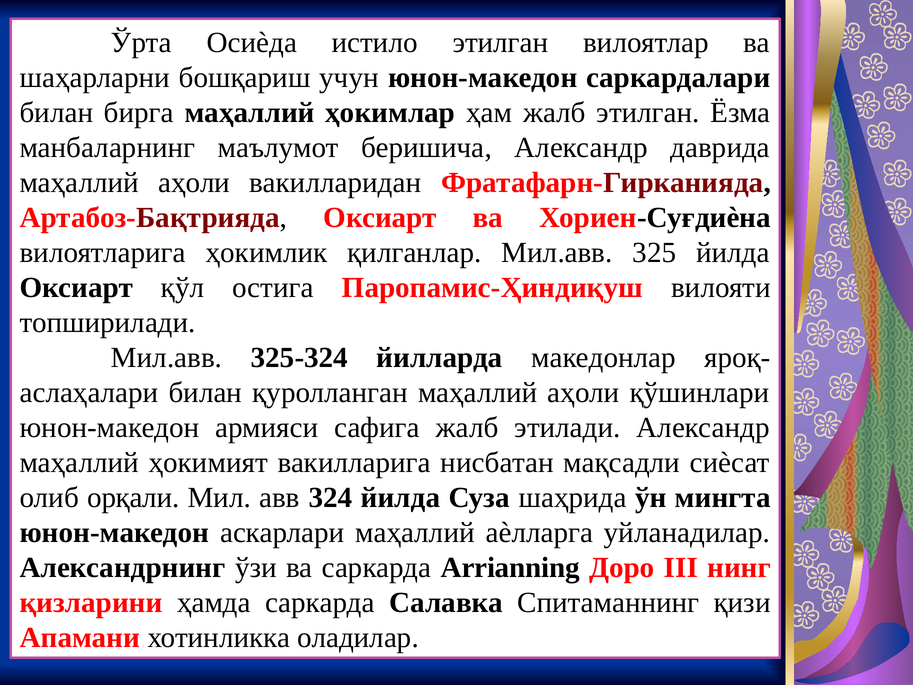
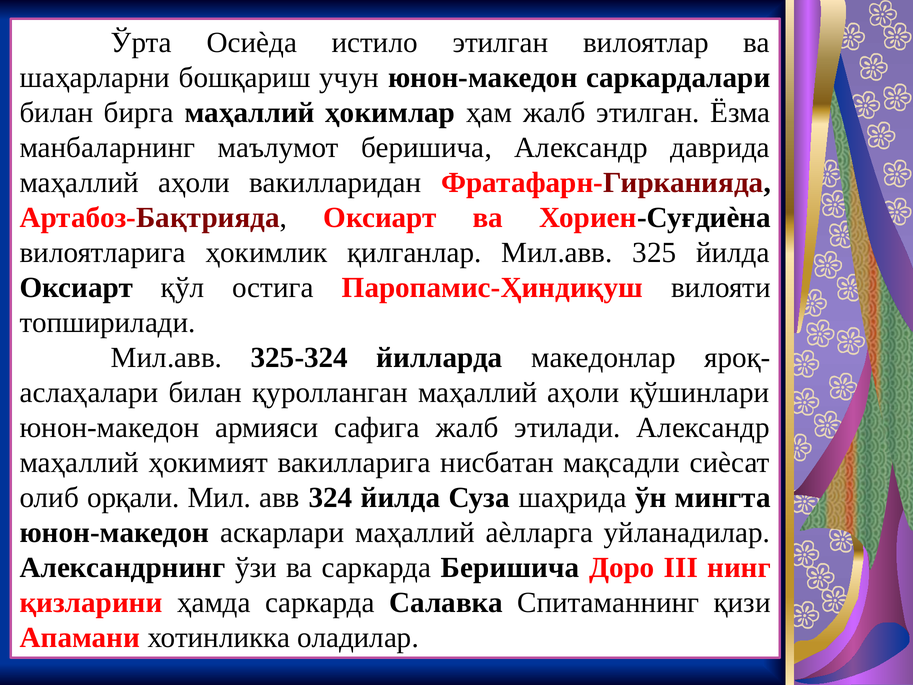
саркарда Arrianning: Arrianning -> Беришича
